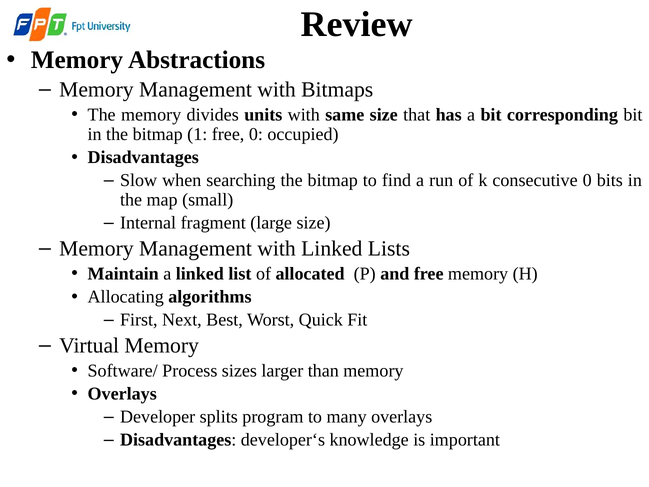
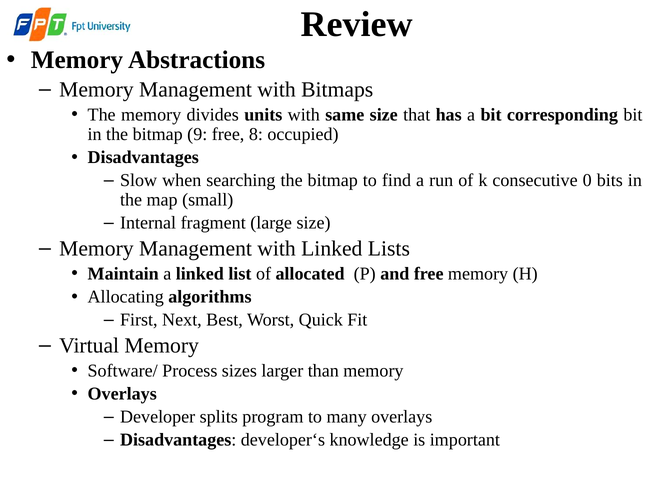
1: 1 -> 9
free 0: 0 -> 8
